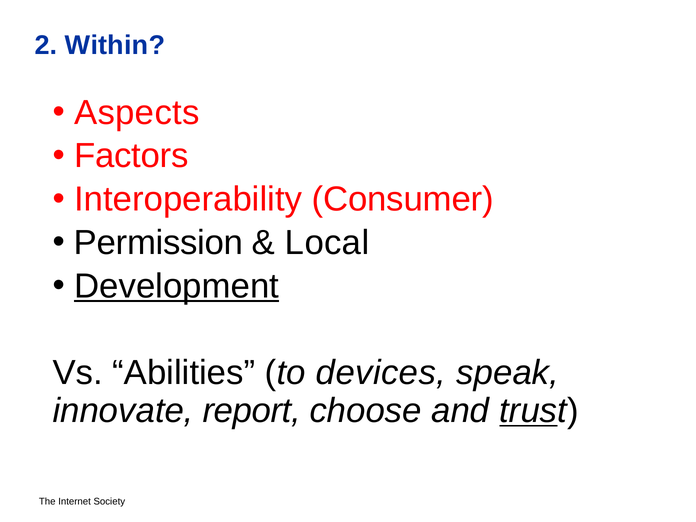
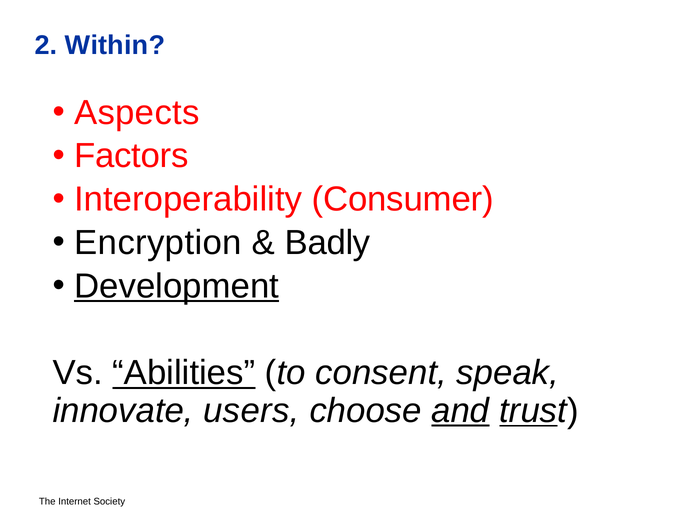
Permission: Permission -> Encryption
Local: Local -> Badly
Abilities underline: none -> present
devices: devices -> consent
report: report -> users
and underline: none -> present
